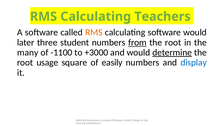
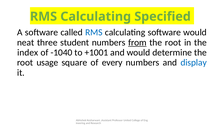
Teachers: Teachers -> Specified
RMS at (94, 32) colour: orange -> blue
later: later -> neat
many: many -> index
-1100: -1100 -> -1040
+3000: +3000 -> +1001
determine underline: present -> none
easily: easily -> every
